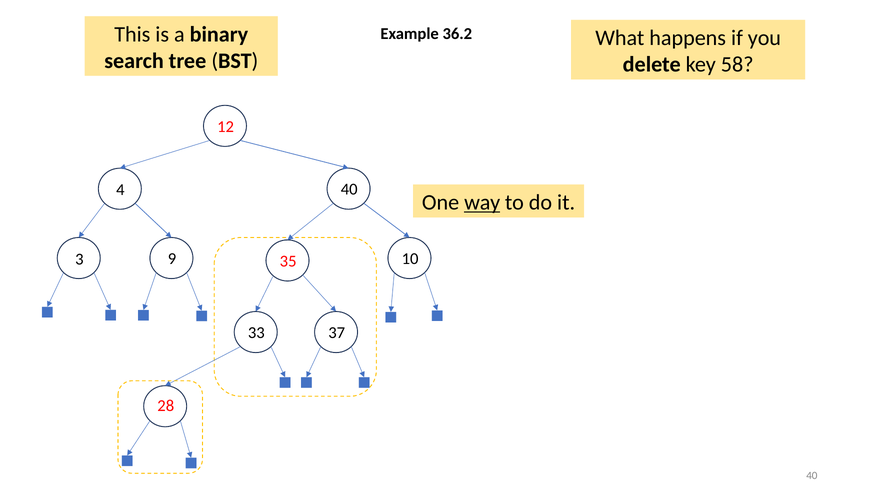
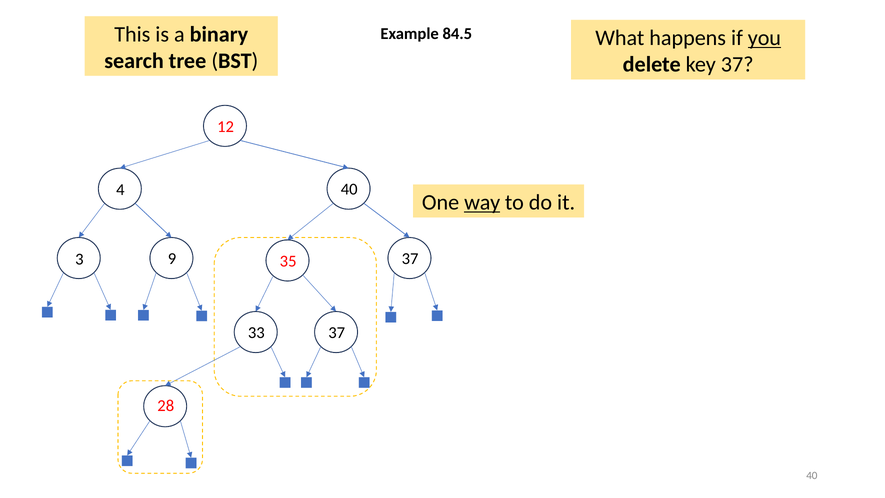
36.2: 36.2 -> 84.5
you underline: none -> present
key 58: 58 -> 37
3 10: 10 -> 37
